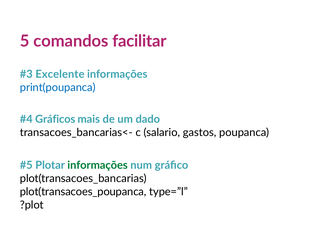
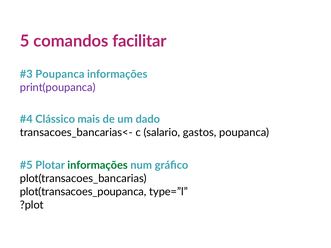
Excelente at (60, 74): Excelente -> Poupanca
print(poupanca colour: blue -> purple
Gráficos: Gráficos -> Clássico
